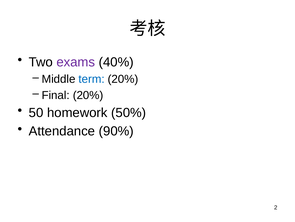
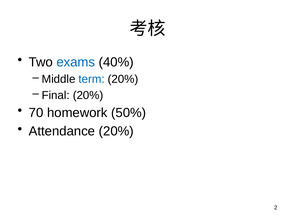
exams colour: purple -> blue
50: 50 -> 70
Attendance 90%: 90% -> 20%
